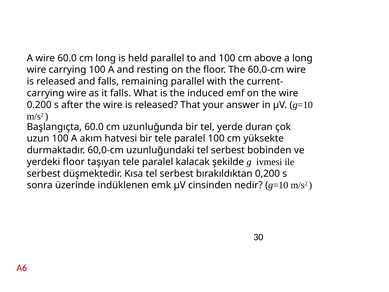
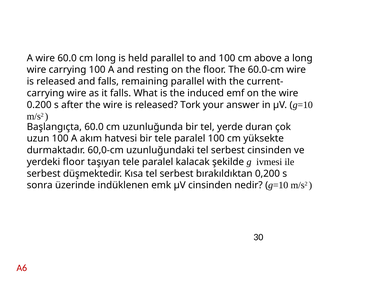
That: That -> Tork
serbest bobinden: bobinden -> cinsinden
